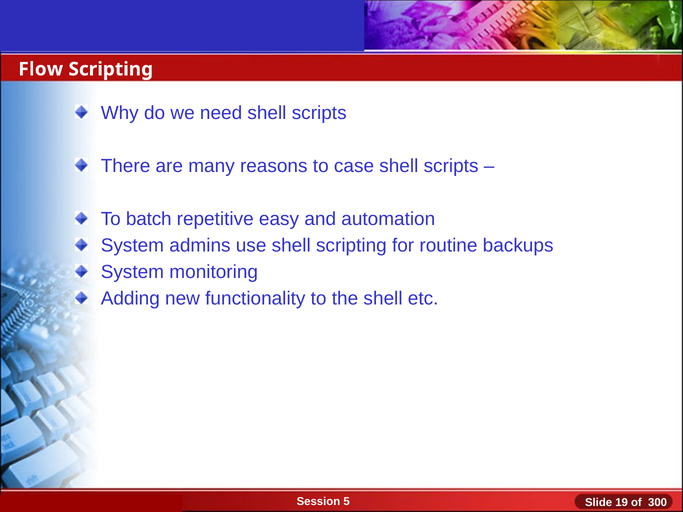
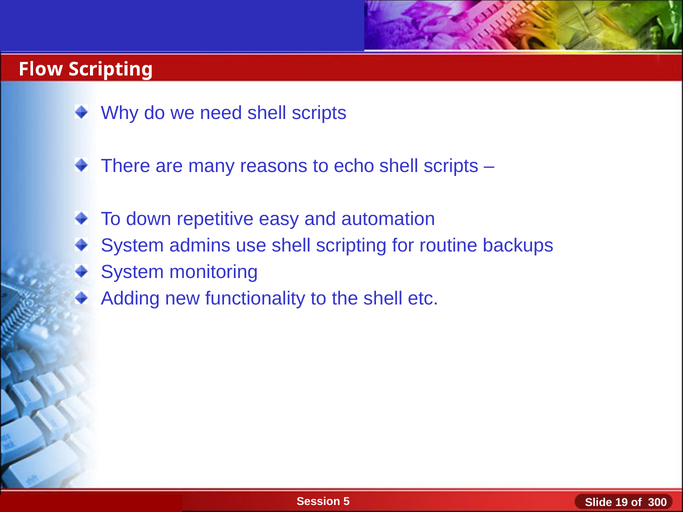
case: case -> echo
batch: batch -> down
